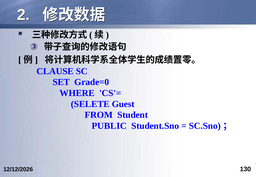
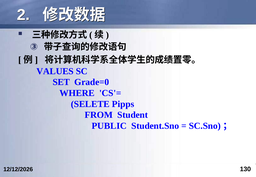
CLAUSE: CLAUSE -> VALUES
Guest: Guest -> Pipps
